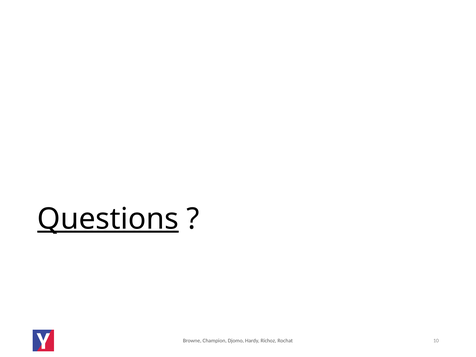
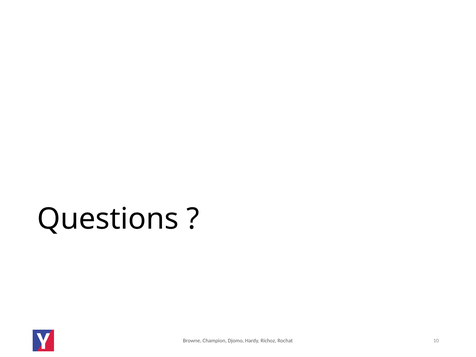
Questions underline: present -> none
